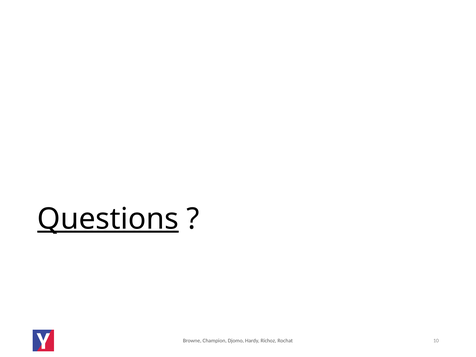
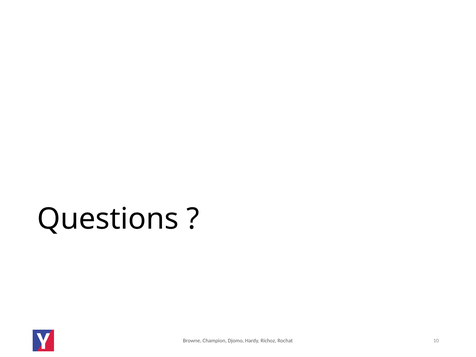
Questions underline: present -> none
